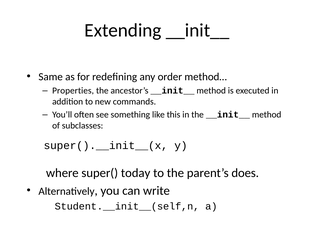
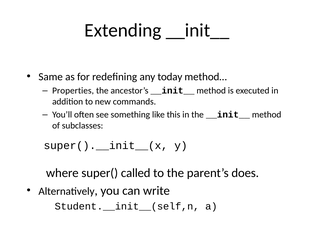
order: order -> today
today: today -> called
